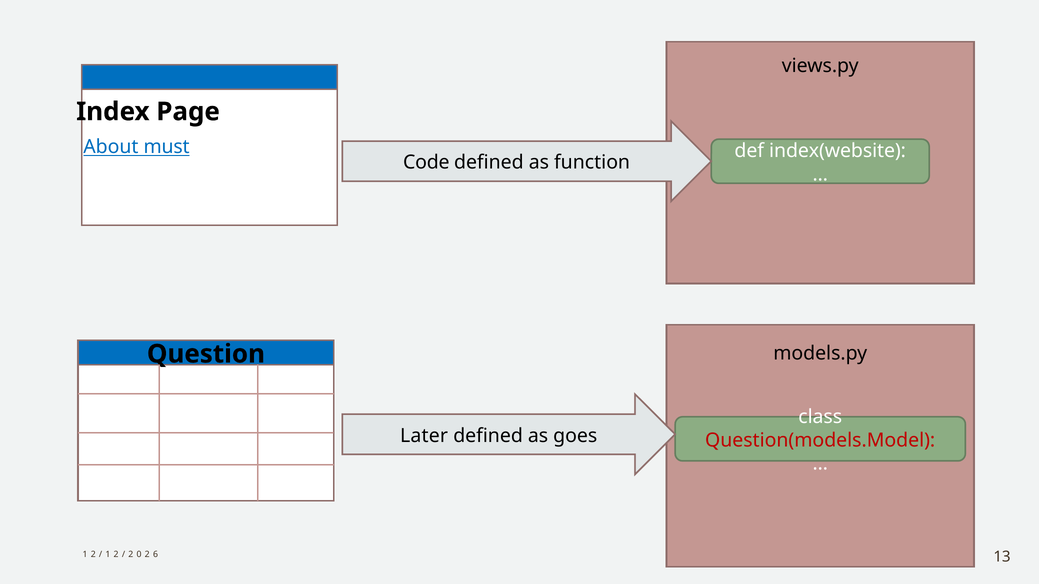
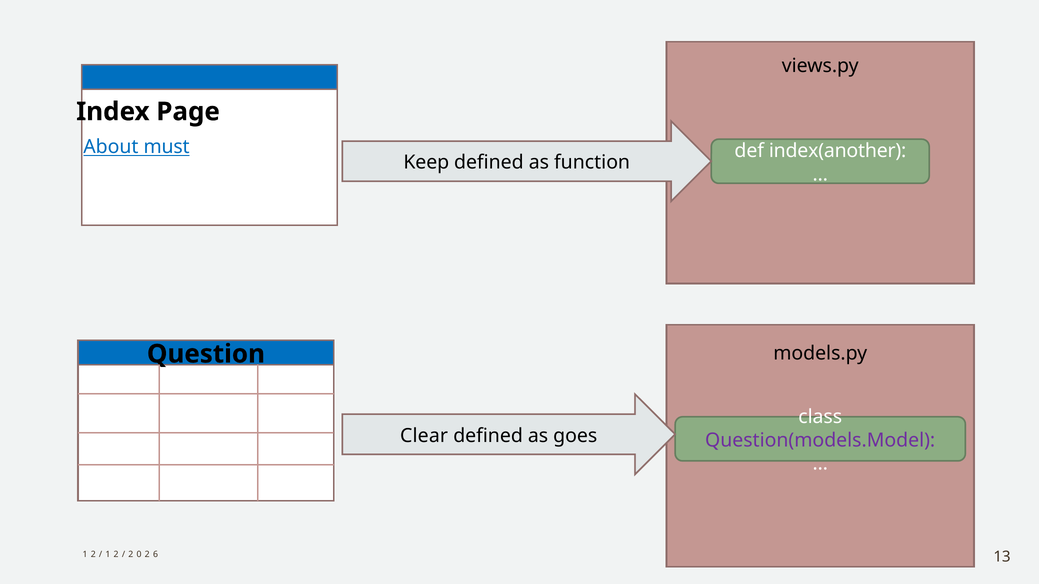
index(website: index(website -> index(another
Code: Code -> Keep
Later: Later -> Clear
Question(models.Model colour: red -> purple
